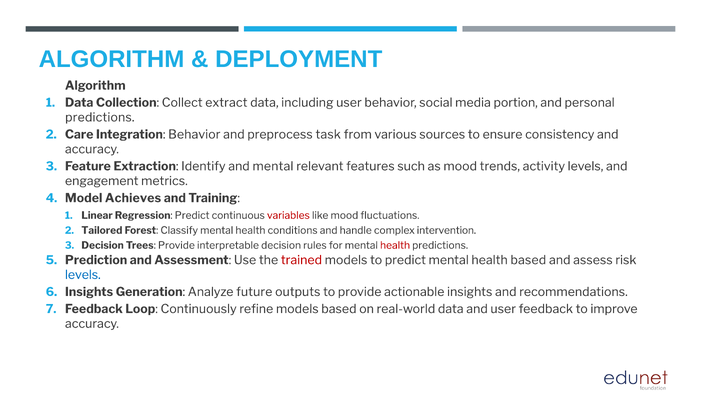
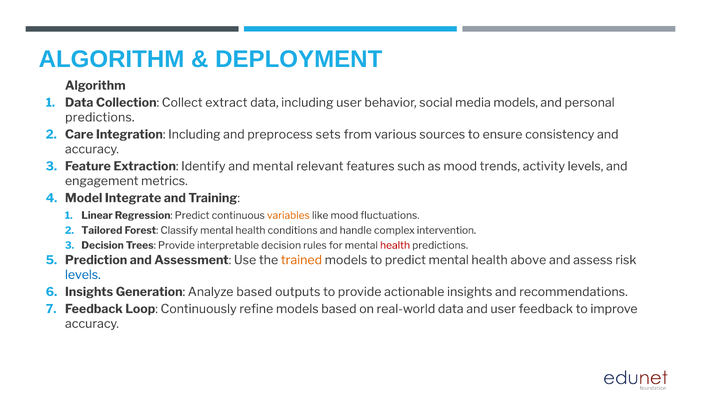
media portion: portion -> models
Integration Behavior: Behavior -> Including
task: task -> sets
Achieves: Achieves -> Integrate
variables colour: red -> orange
trained colour: red -> orange
health based: based -> above
Analyze future: future -> based
